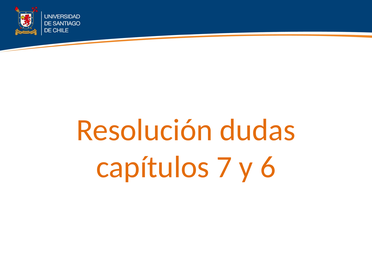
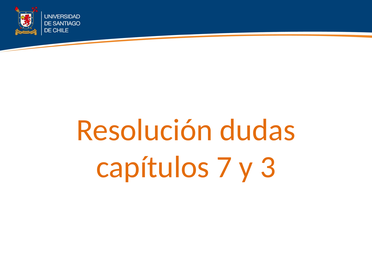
6: 6 -> 3
